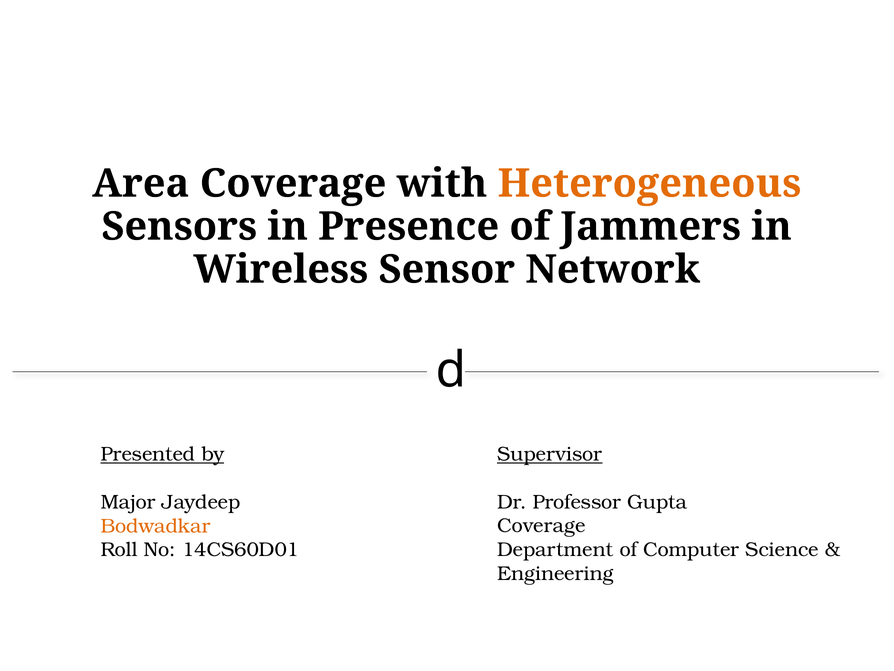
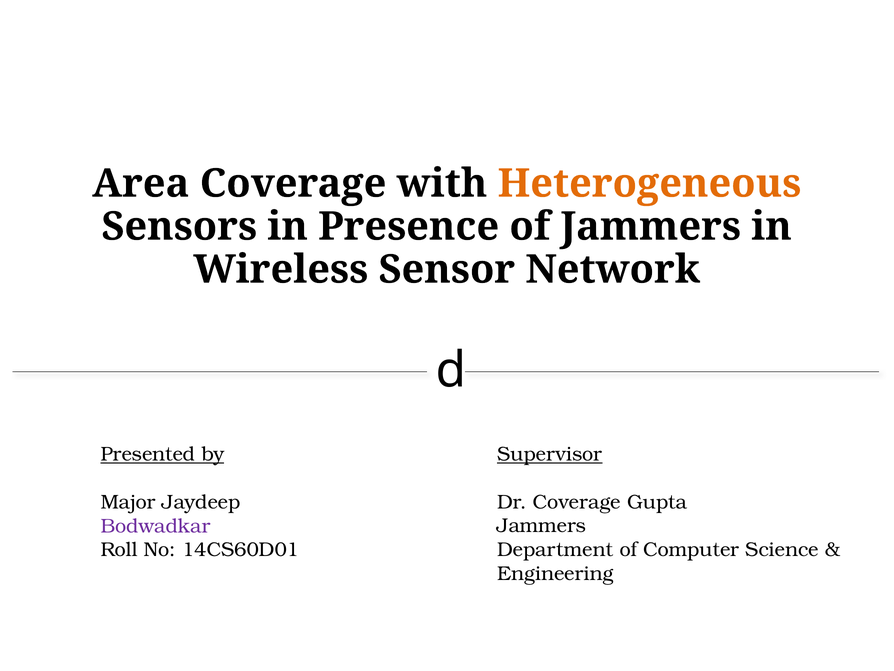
Dr Professor: Professor -> Coverage
Bodwadkar colour: orange -> purple
Coverage at (541, 526): Coverage -> Jammers
